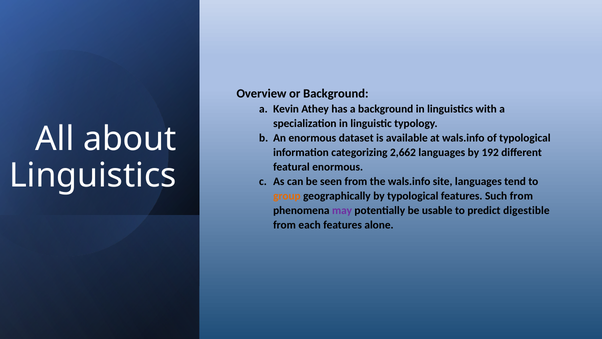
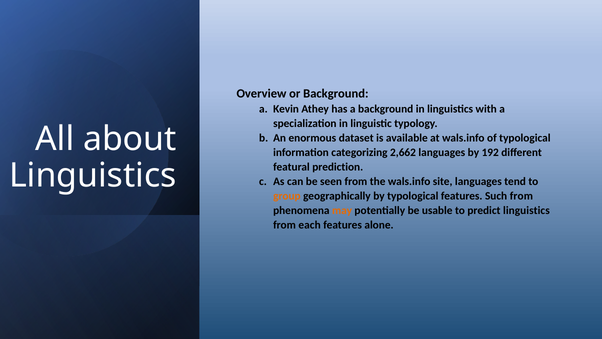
featural enormous: enormous -> prediction
may colour: purple -> orange
predict digestible: digestible -> linguistics
